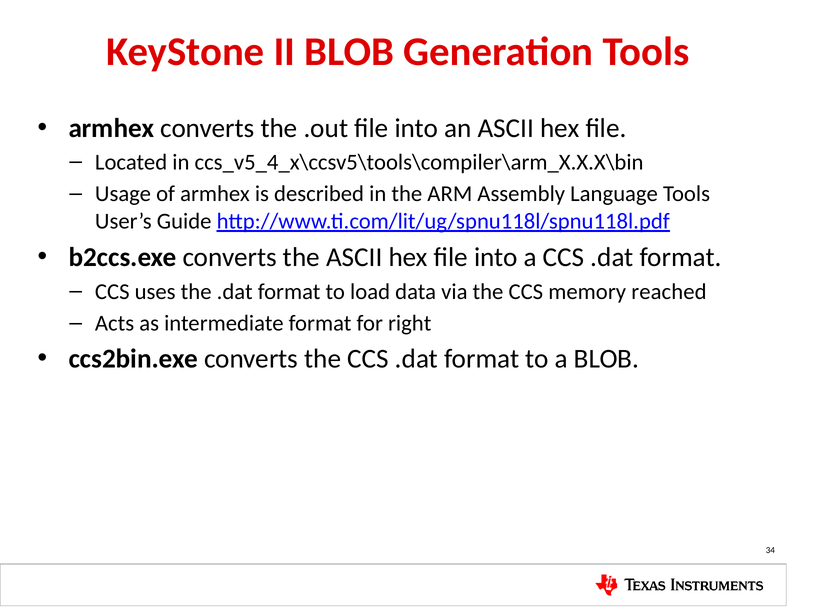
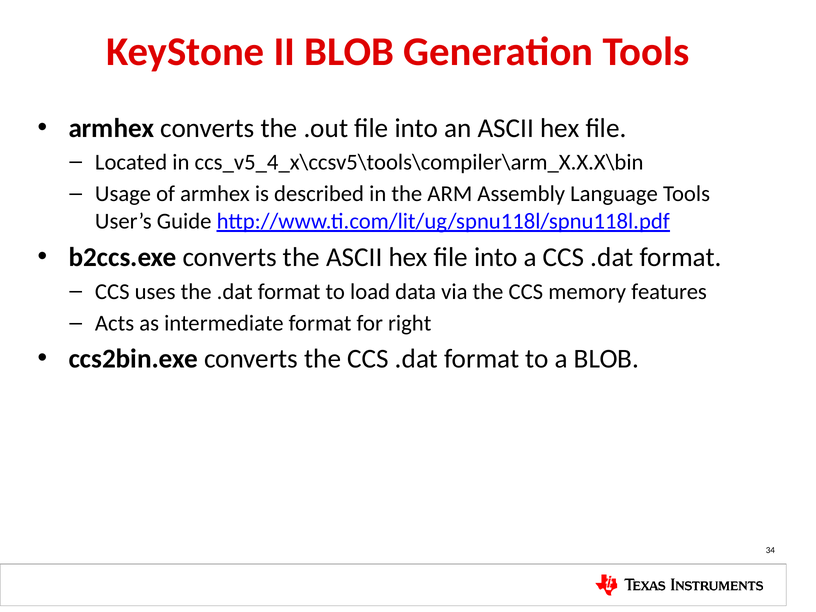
reached: reached -> features
